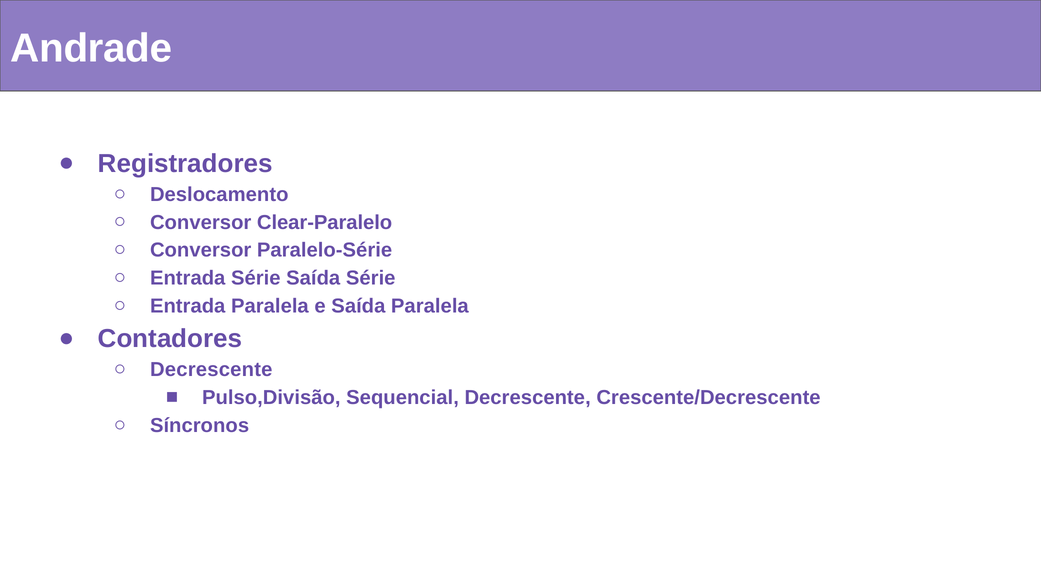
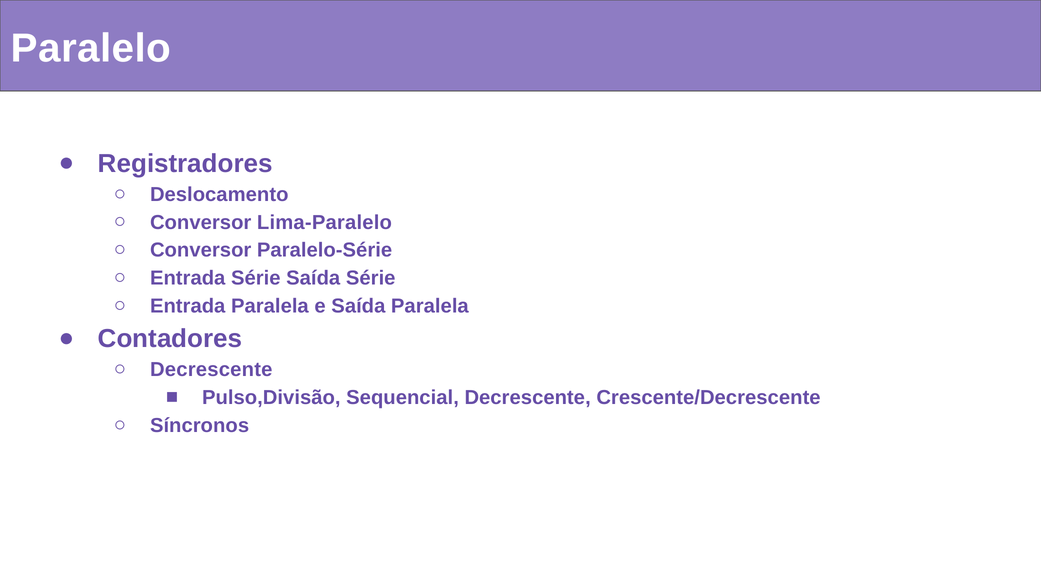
Andrade: Andrade -> Paralelo
Clear-Paralelo: Clear-Paralelo -> Lima-Paralelo
